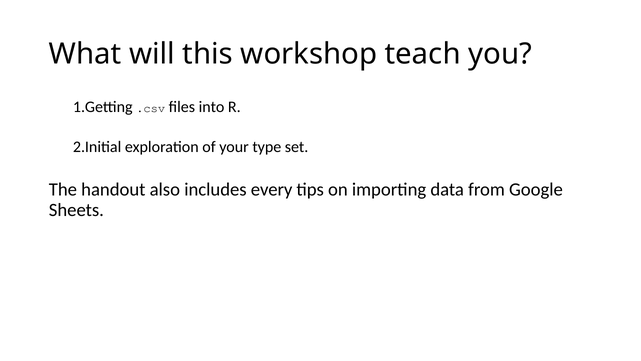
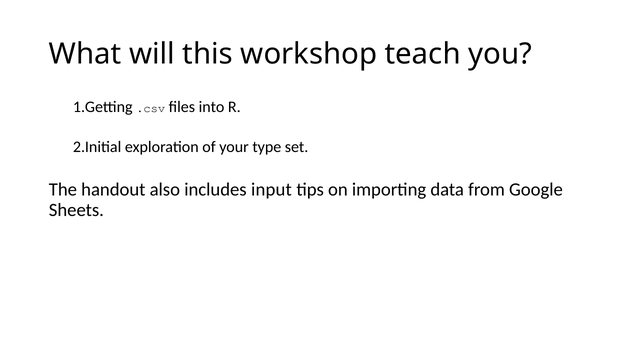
every: every -> input
